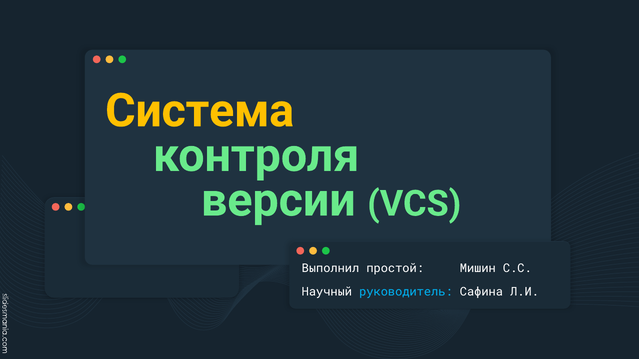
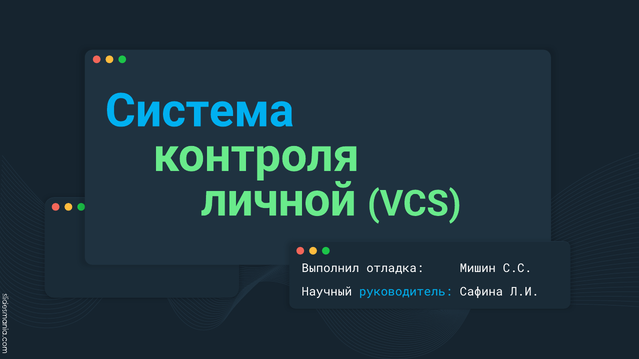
Система colour: yellow -> light blue
версии: версии -> личной
простой: простой -> отладка
